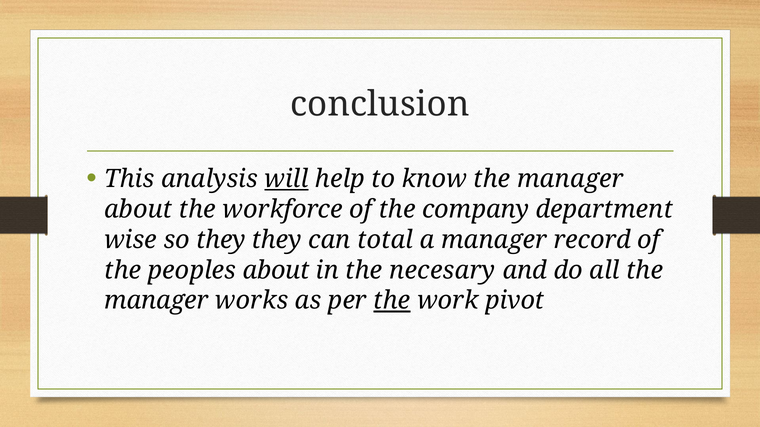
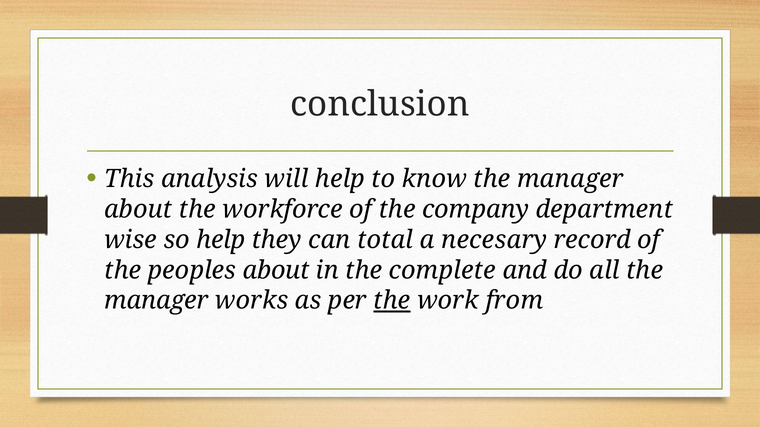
will underline: present -> none
so they: they -> help
a manager: manager -> necesary
necesary: necesary -> complete
pivot: pivot -> from
